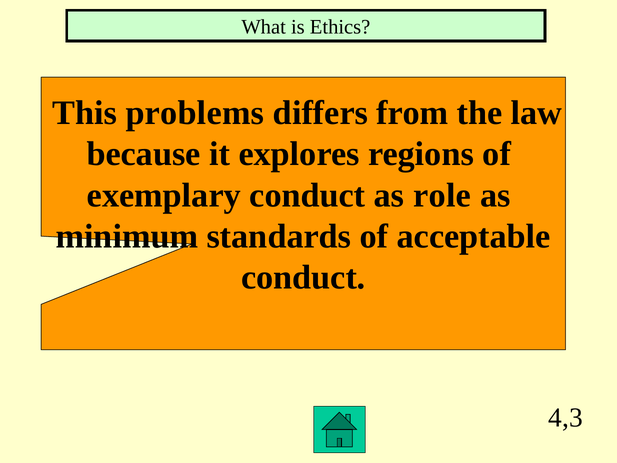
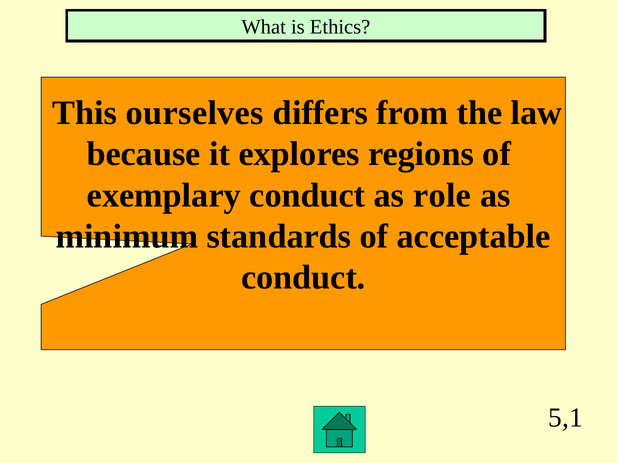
problems: problems -> ourselves
4,3: 4,3 -> 5,1
